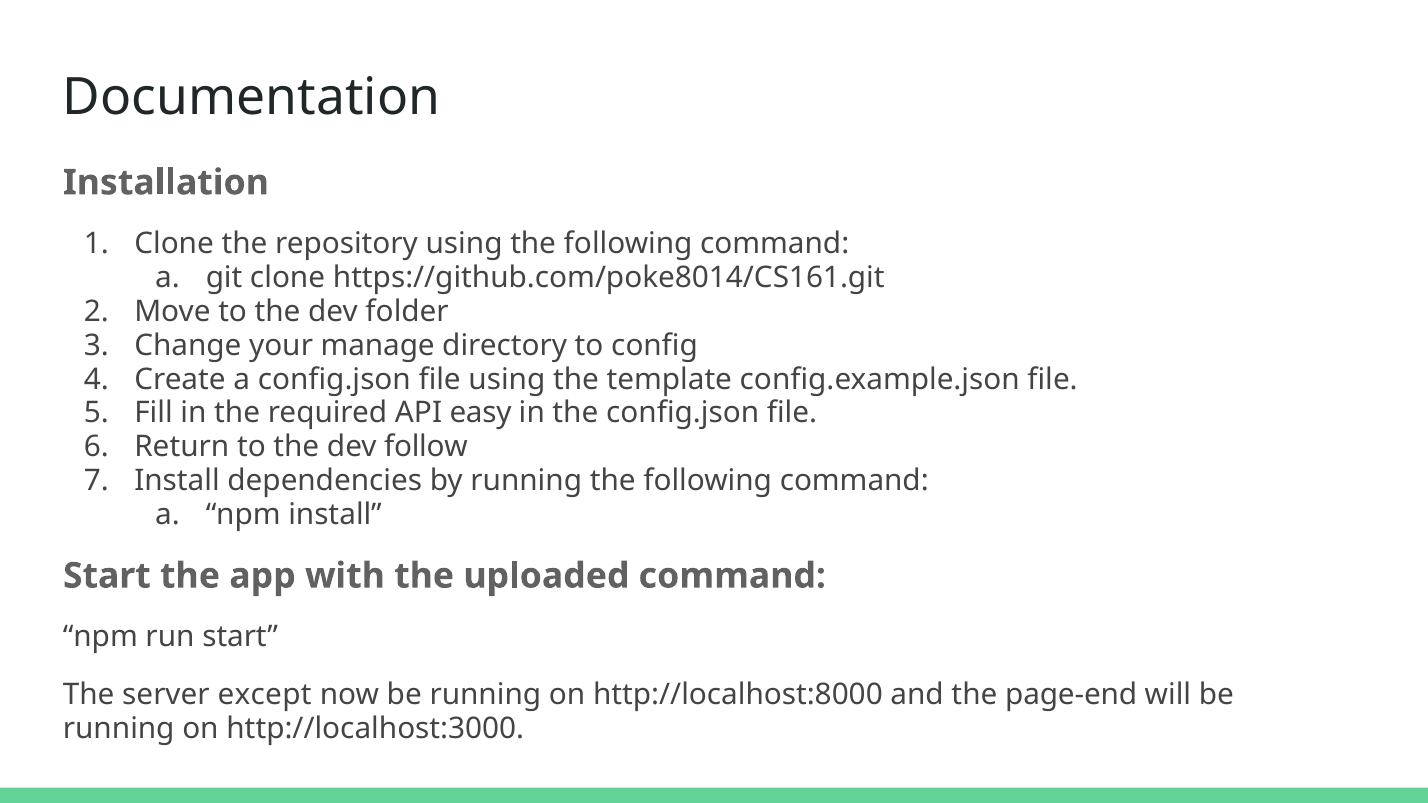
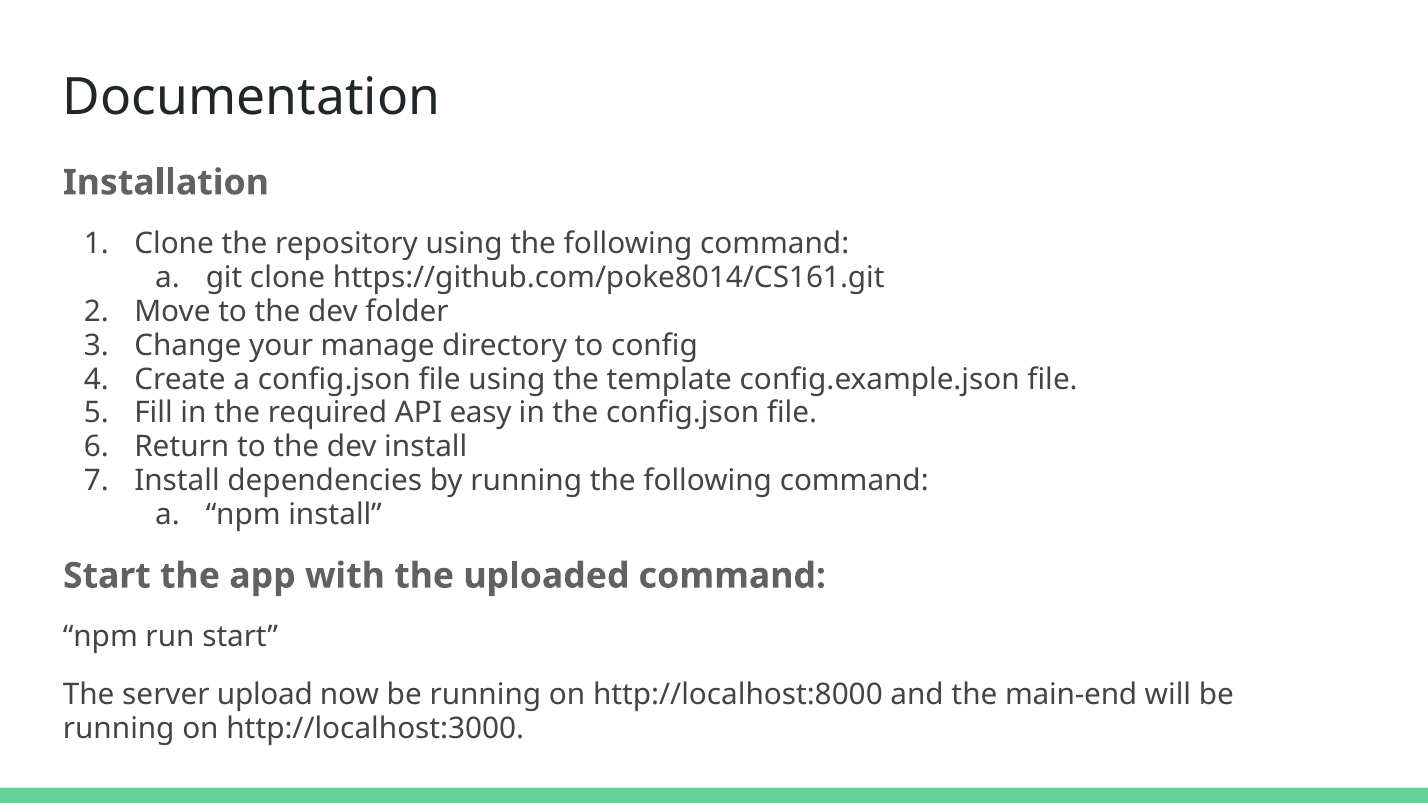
dev follow: follow -> install
except: except -> upload
page-end: page-end -> main-end
